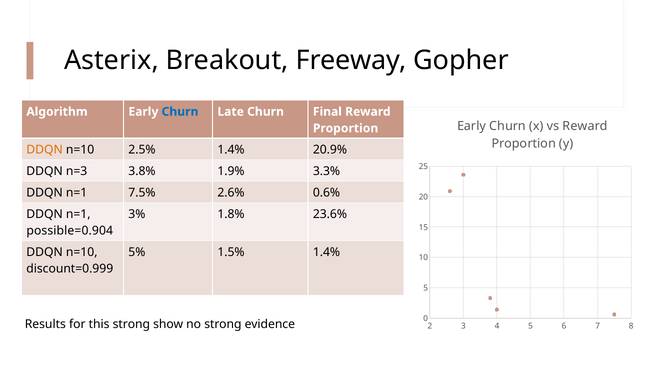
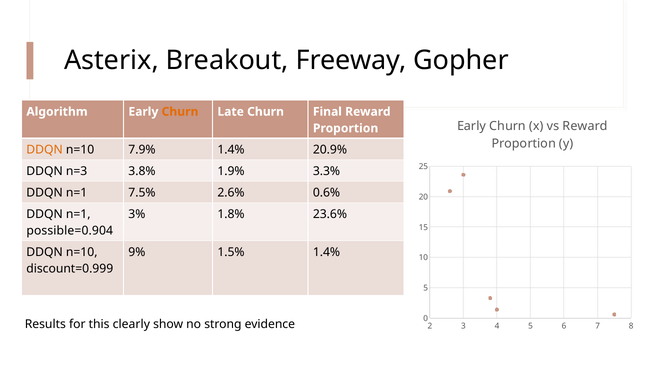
Churn at (180, 112) colour: blue -> orange
2.5%: 2.5% -> 7.9%
5%: 5% -> 9%
this strong: strong -> clearly
